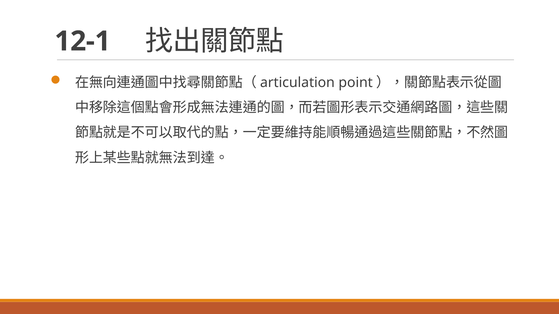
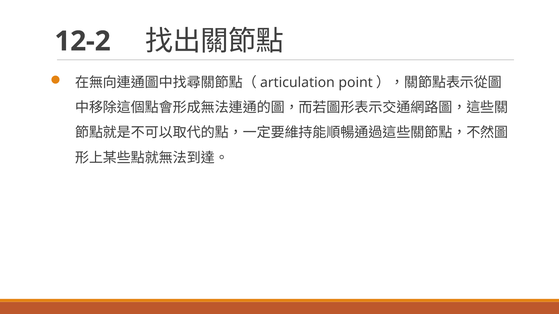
12-1: 12-1 -> 12-2
